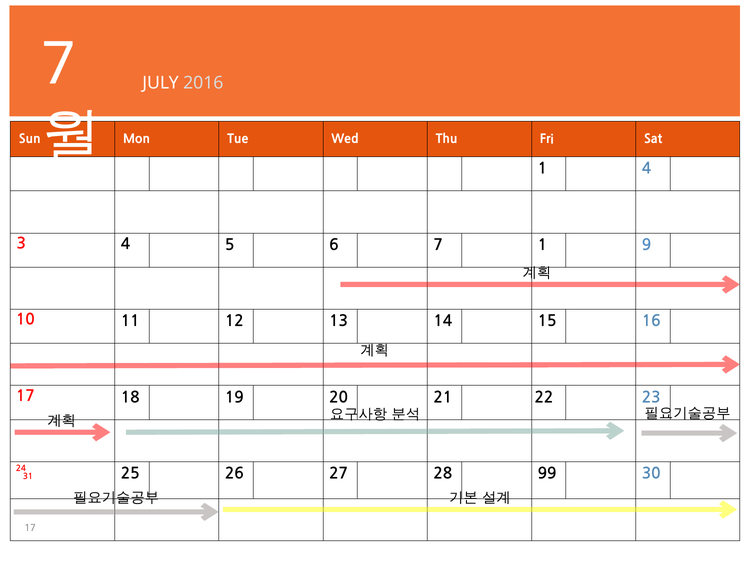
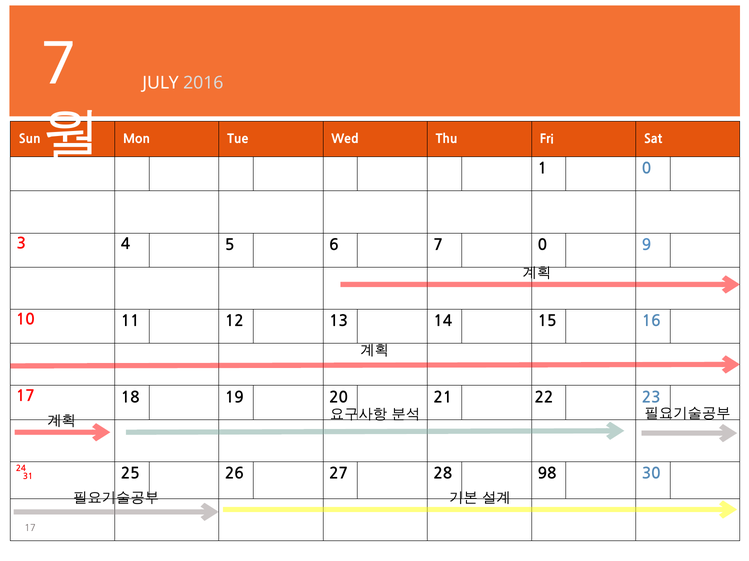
1 4: 4 -> 0
7 1: 1 -> 0
99: 99 -> 98
